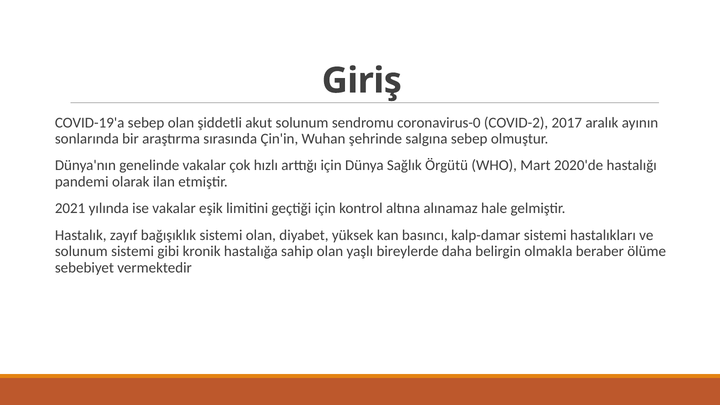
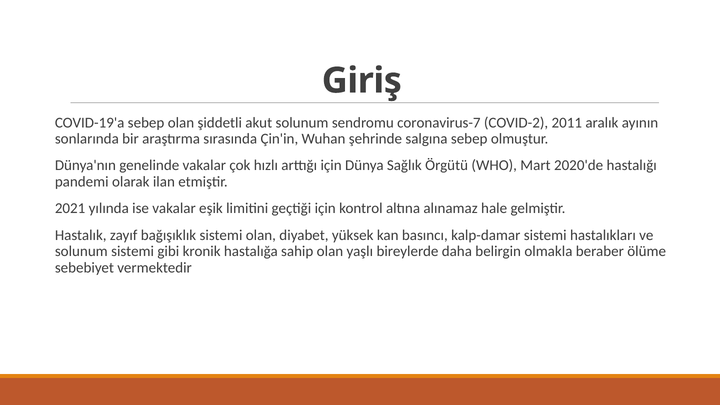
coronavirus-0: coronavirus-0 -> coronavirus-7
2017: 2017 -> 2011
